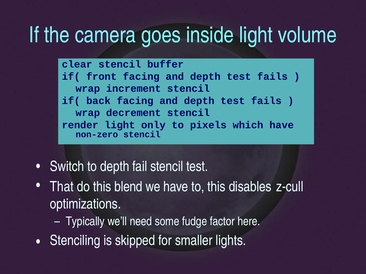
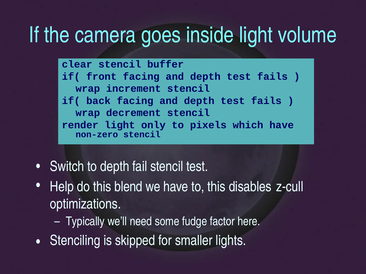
That: That -> Help
